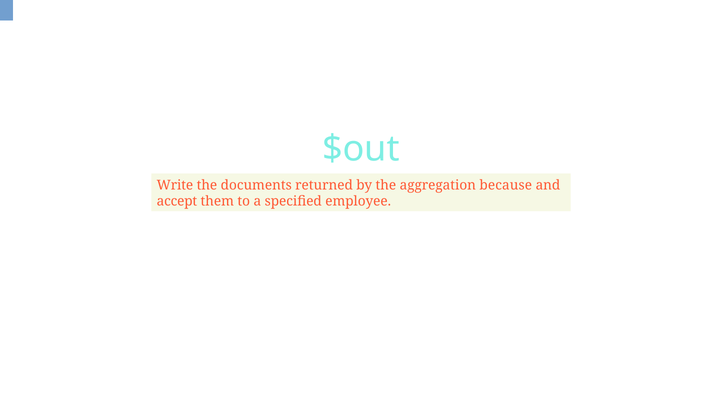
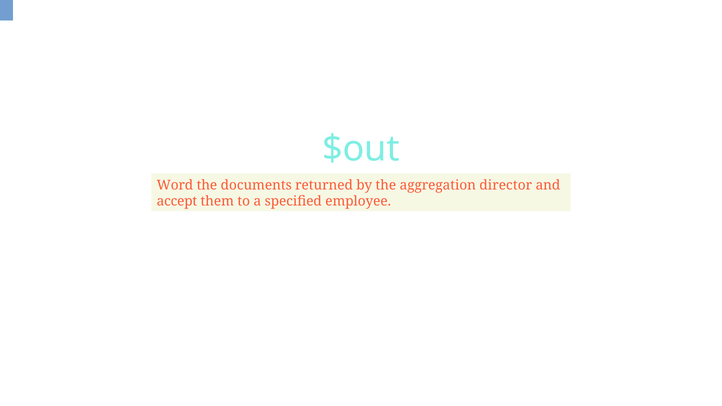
Write: Write -> Word
because: because -> director
